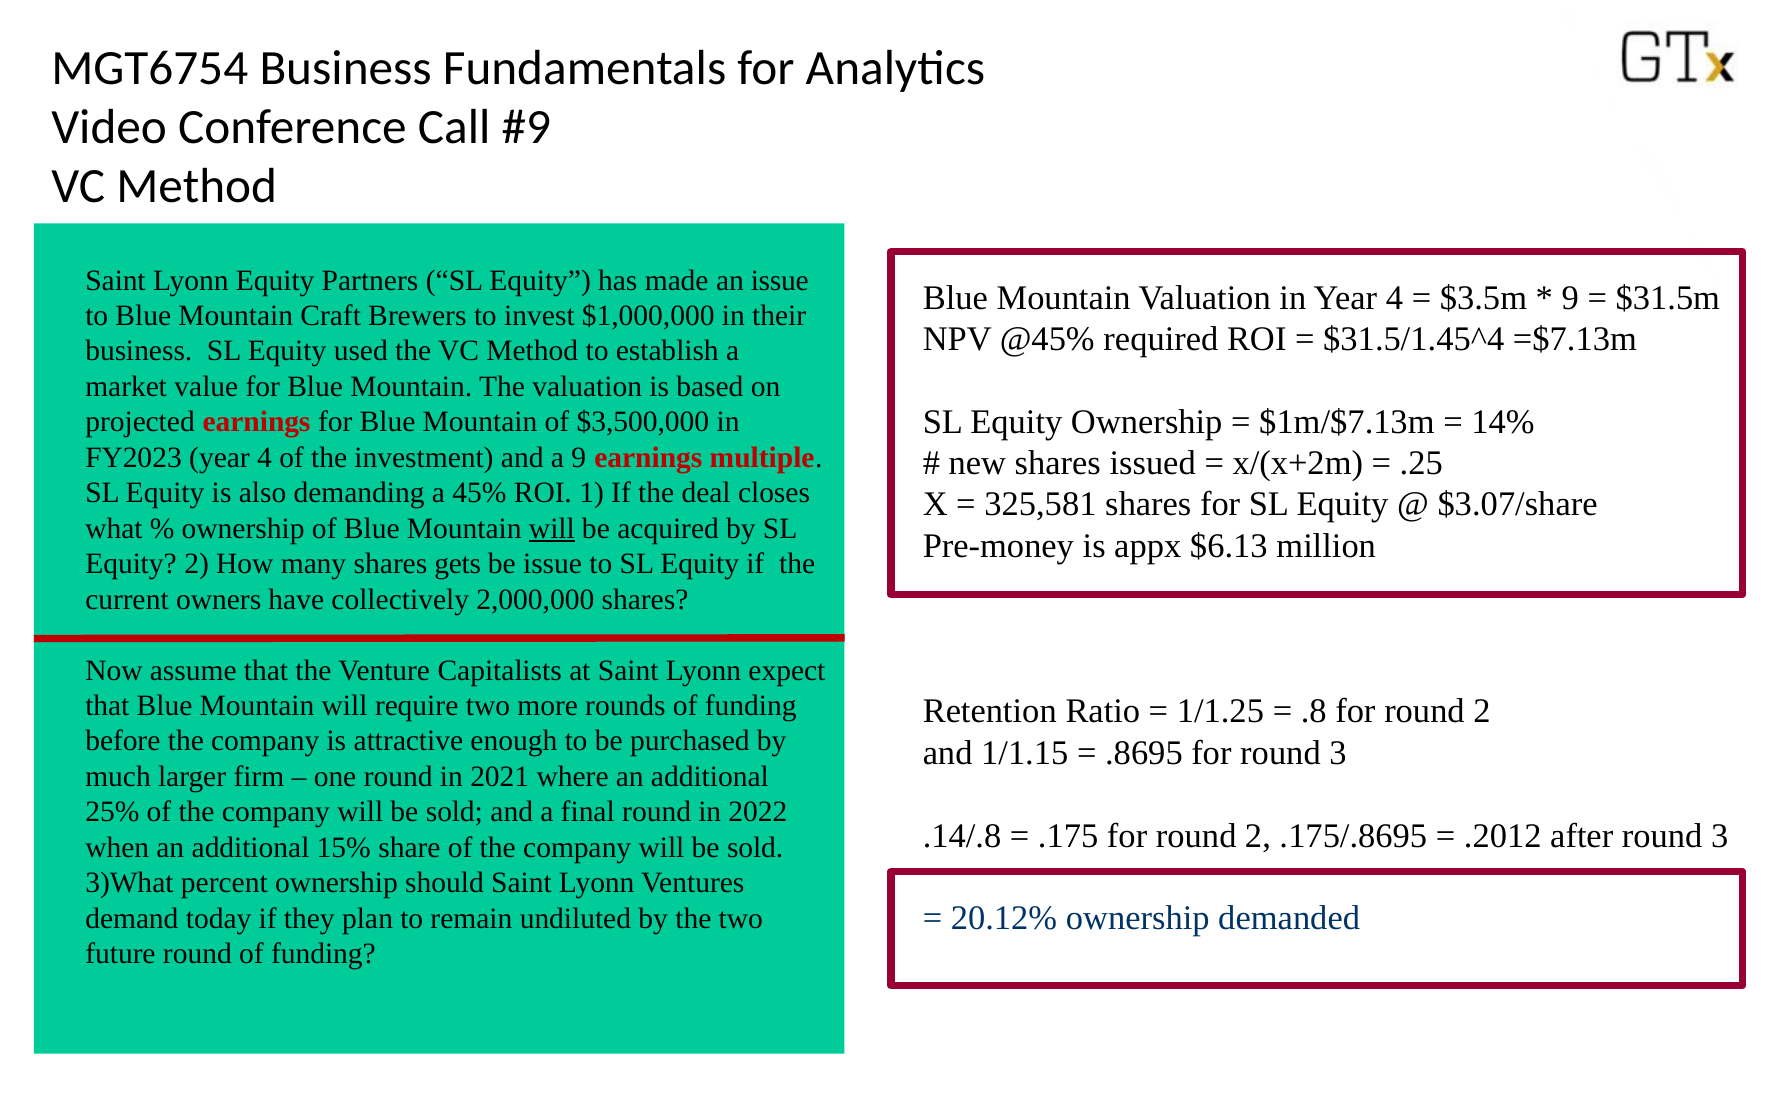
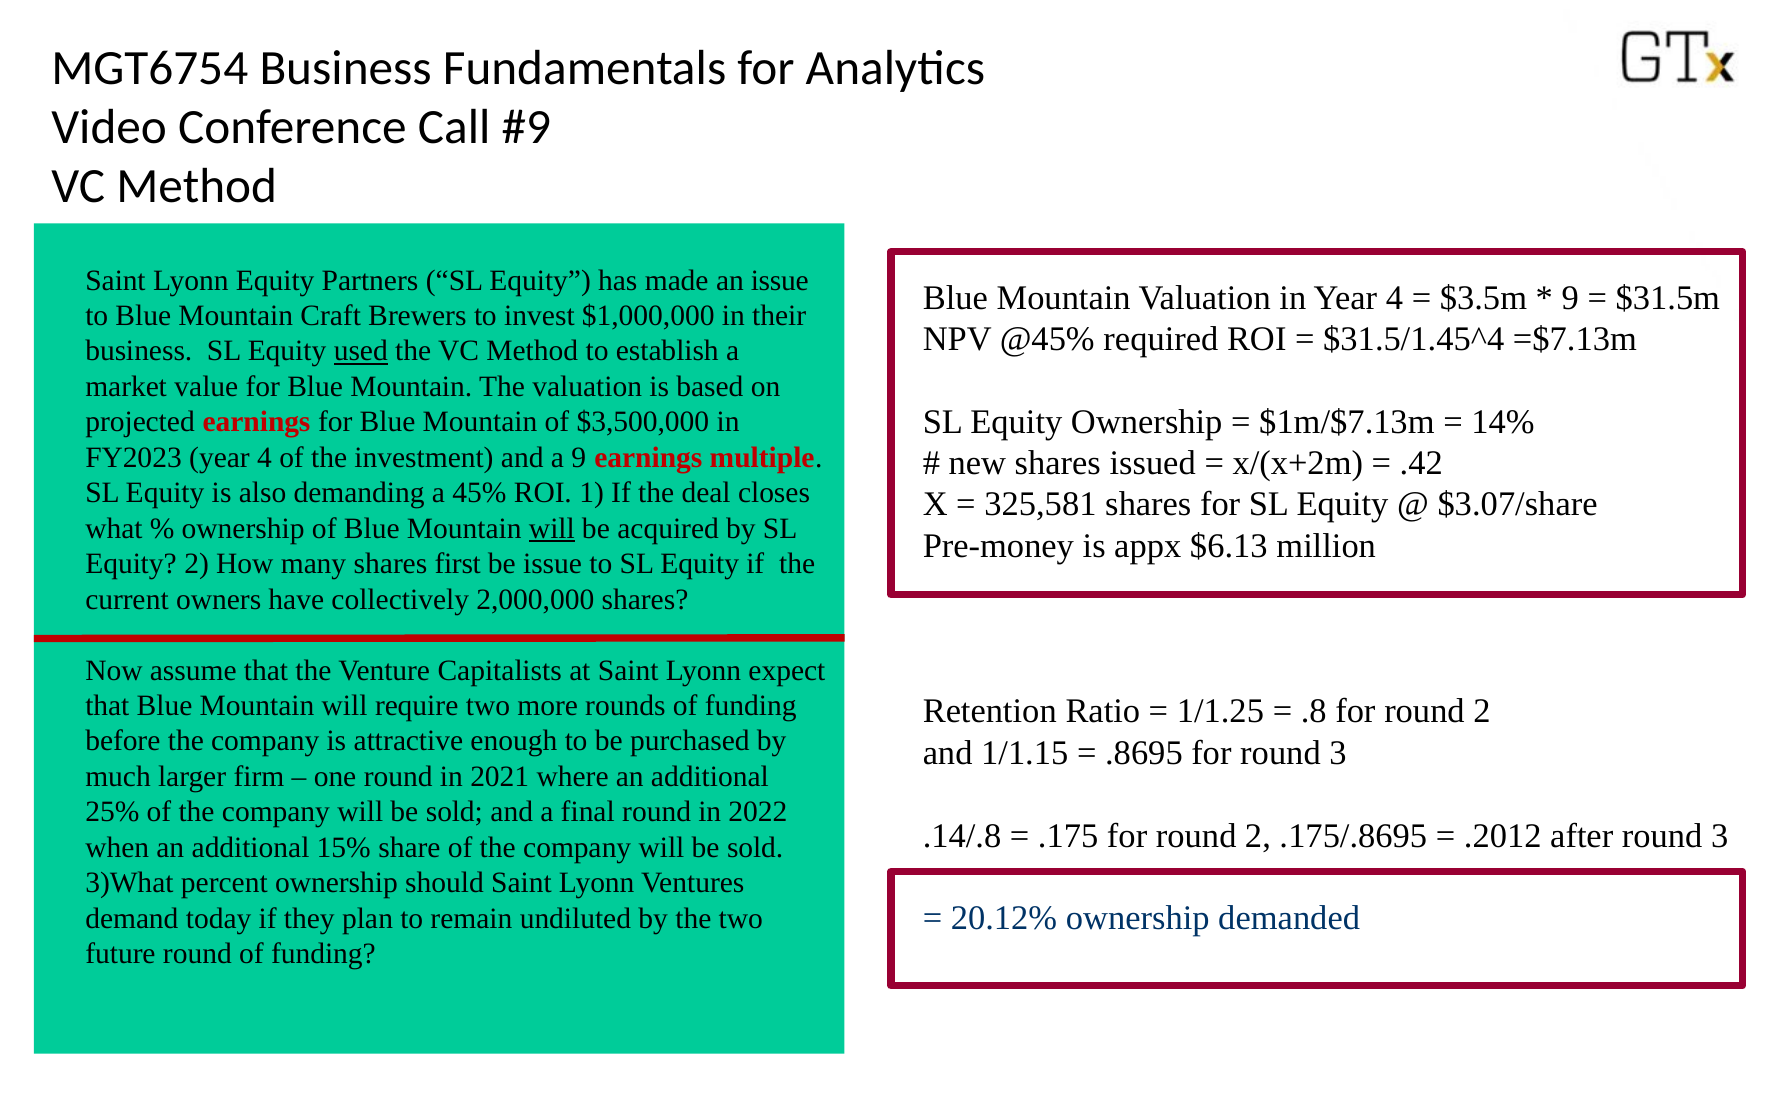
used underline: none -> present
.25: .25 -> .42
gets: gets -> first
